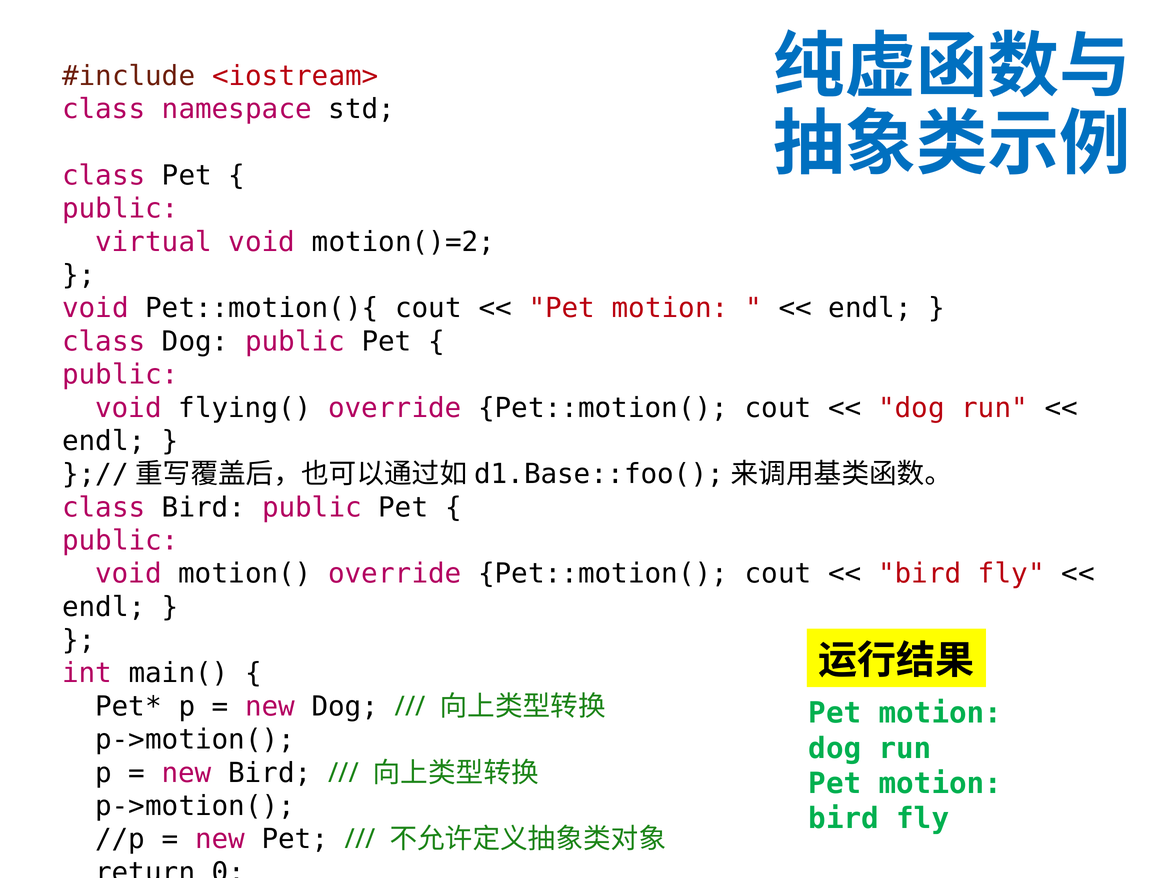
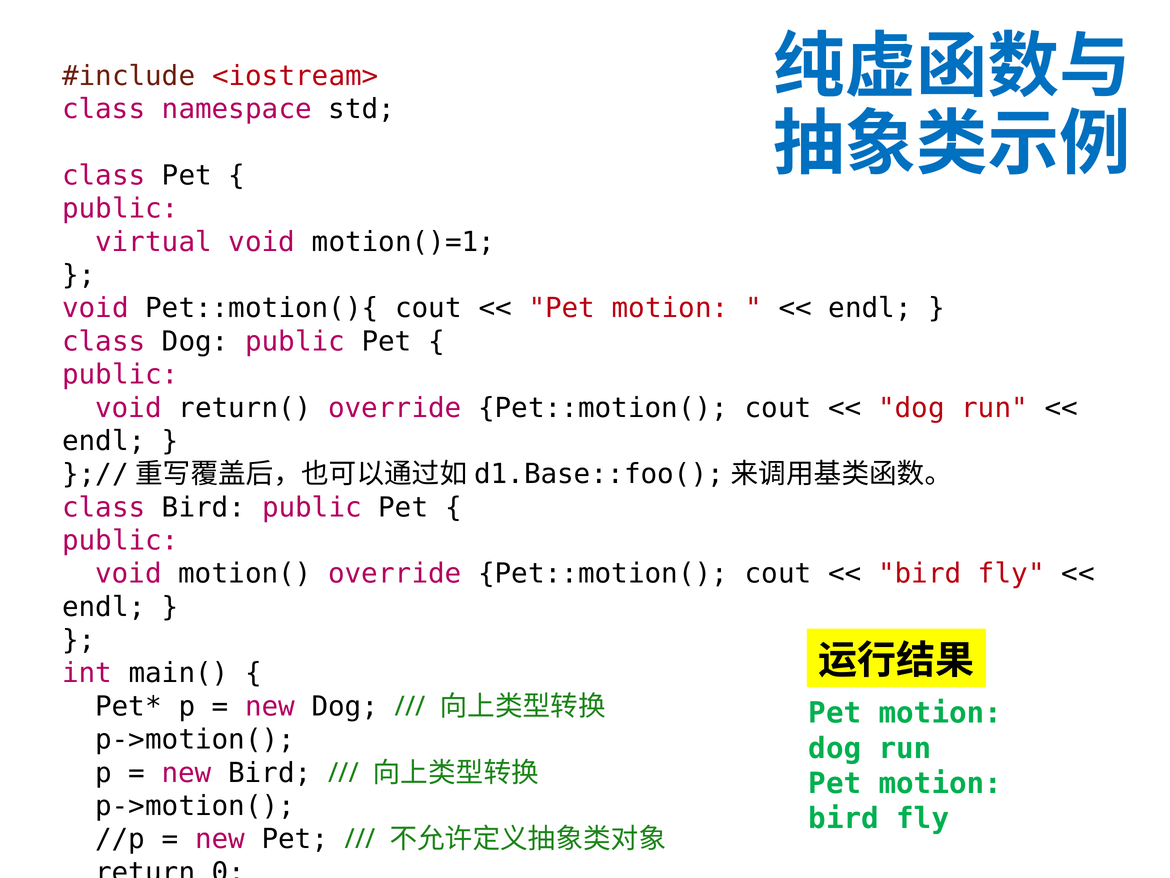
motion()=2: motion()=2 -> motion()=1
flying(: flying( -> return(
